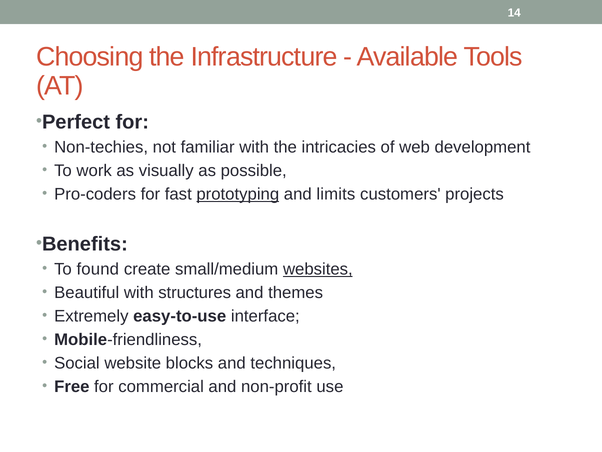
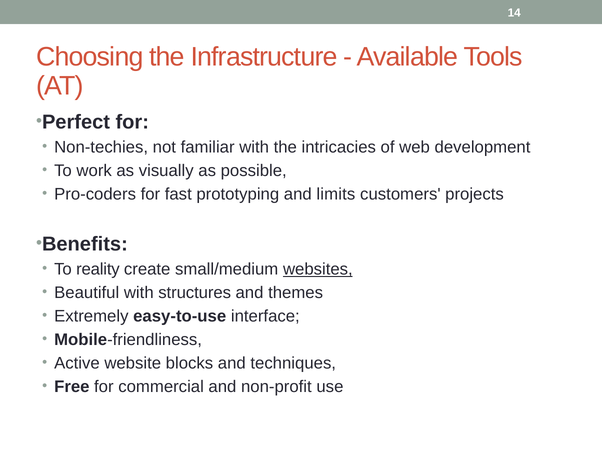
prototyping underline: present -> none
found: found -> reality
Social: Social -> Active
